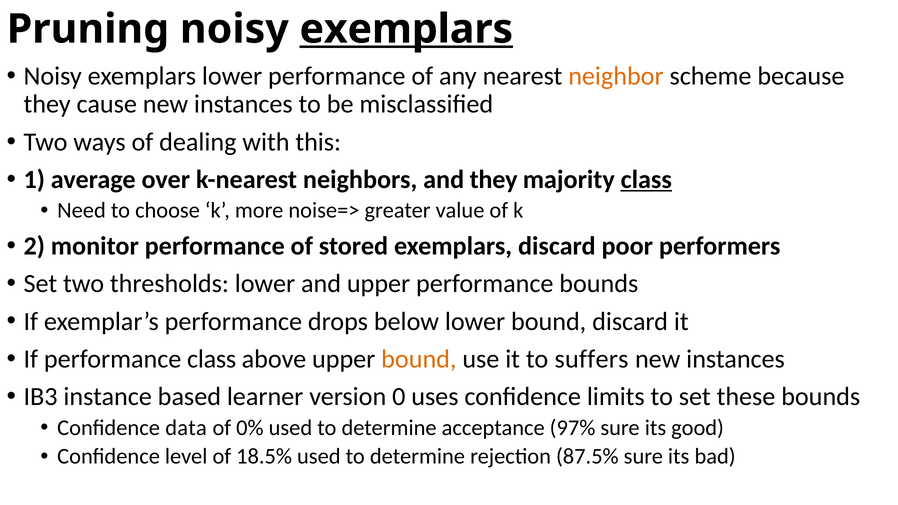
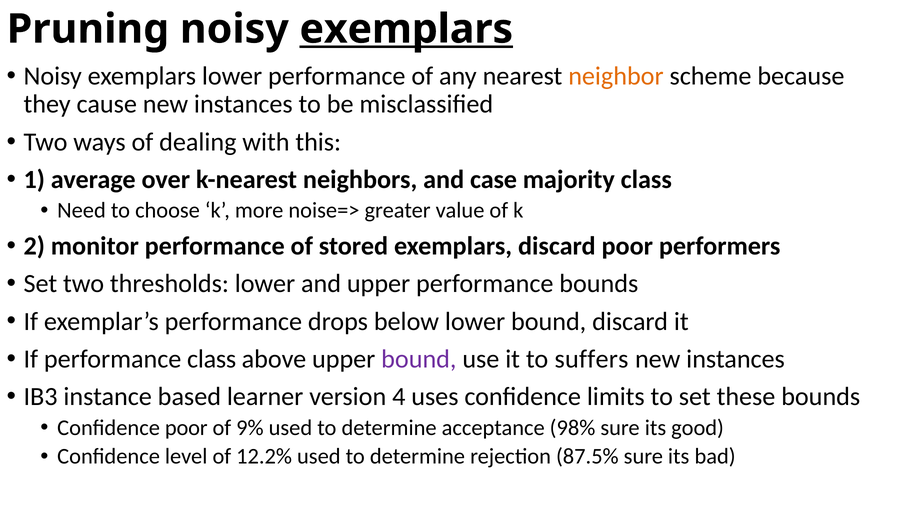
and they: they -> case
class at (646, 180) underline: present -> none
bound at (419, 359) colour: orange -> purple
0: 0 -> 4
Confidence data: data -> poor
0%: 0% -> 9%
97%: 97% -> 98%
18.5%: 18.5% -> 12.2%
